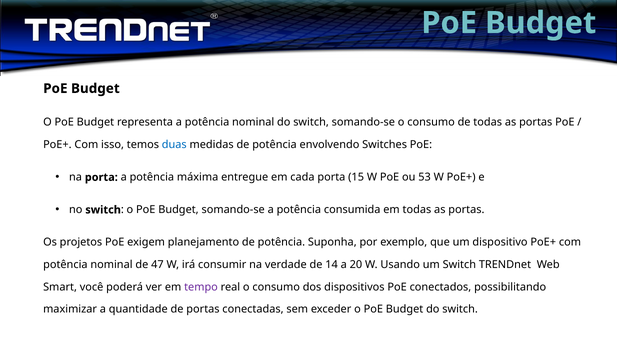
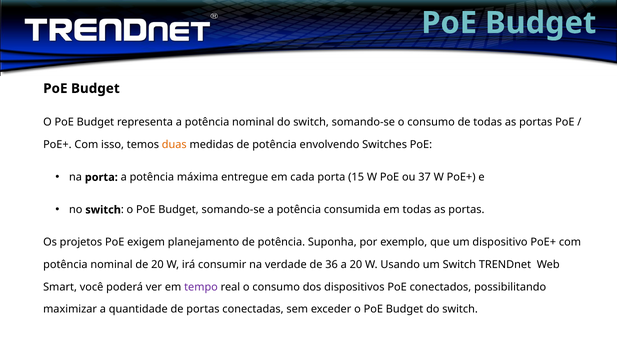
duas colour: blue -> orange
53: 53 -> 37
de 47: 47 -> 20
14: 14 -> 36
